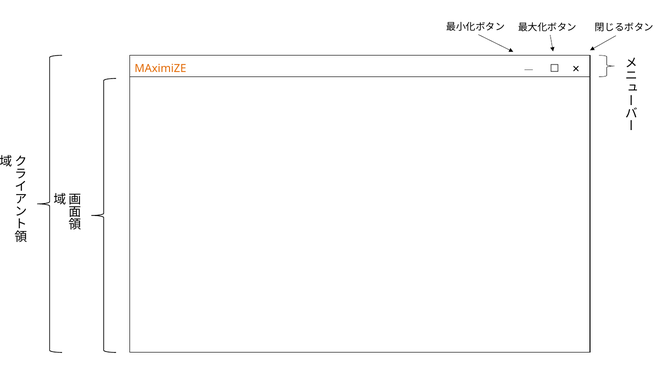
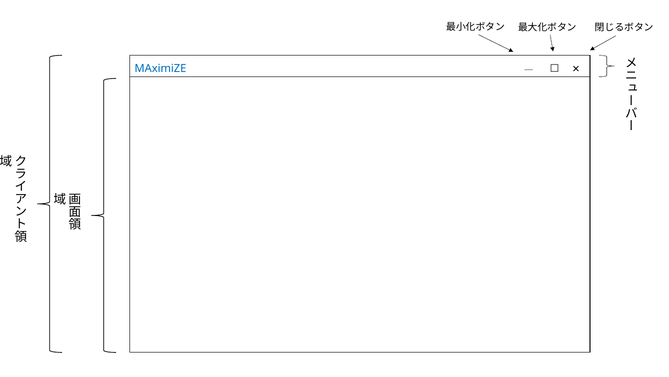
MAximiZE colour: orange -> blue
